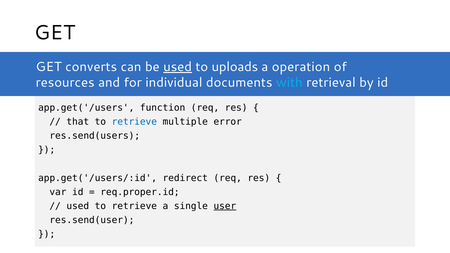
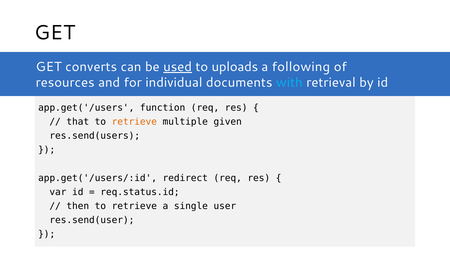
operation: operation -> following
retrieve at (134, 122) colour: blue -> orange
error: error -> given
req.proper.id: req.proper.id -> req.status.id
used at (78, 206): used -> then
user underline: present -> none
